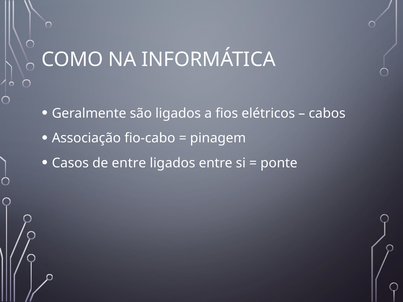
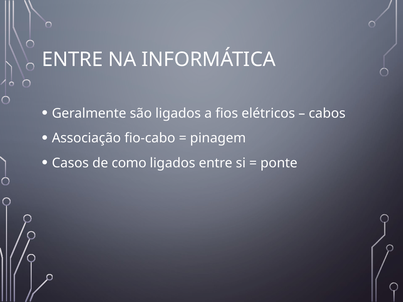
COMO at (72, 60): COMO -> ENTRE
de entre: entre -> como
